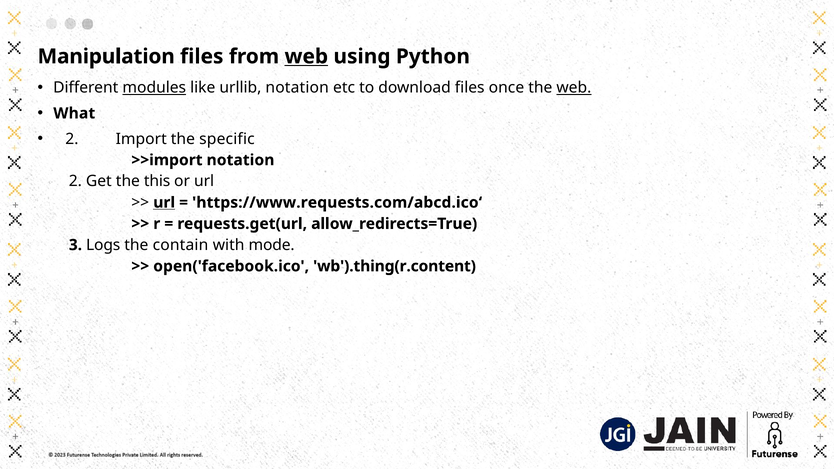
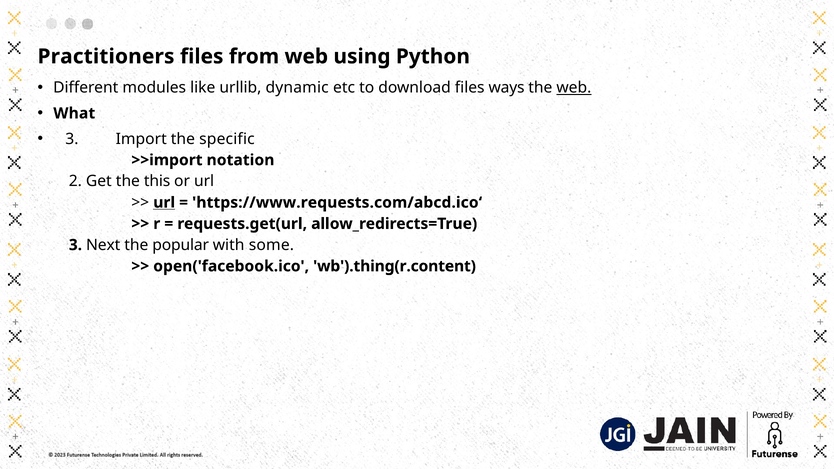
Manipulation: Manipulation -> Practitioners
web at (306, 57) underline: present -> none
modules underline: present -> none
urllib notation: notation -> dynamic
once: once -> ways
2 at (72, 139): 2 -> 3
Logs: Logs -> Next
contain: contain -> popular
mode: mode -> some
